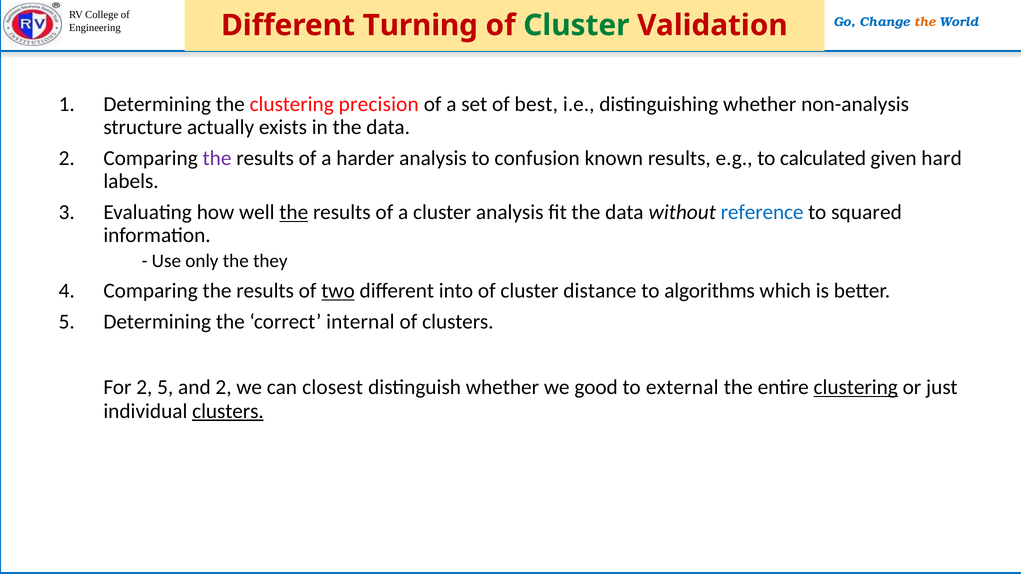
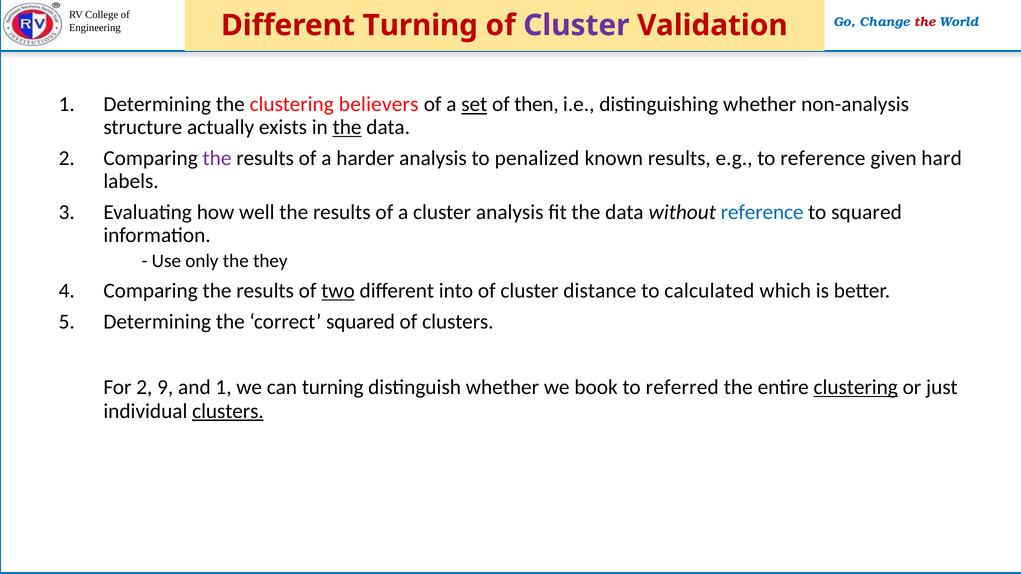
Cluster at (576, 25) colour: green -> purple
the at (925, 22) colour: orange -> red
precision: precision -> believers
set underline: none -> present
best: best -> then
the at (347, 127) underline: none -> present
confusion: confusion -> penalized
to calculated: calculated -> reference
the at (294, 212) underline: present -> none
algorithms: algorithms -> calculated
correct internal: internal -> squared
2 5: 5 -> 9
and 2: 2 -> 1
can closest: closest -> turning
good: good -> book
external: external -> referred
